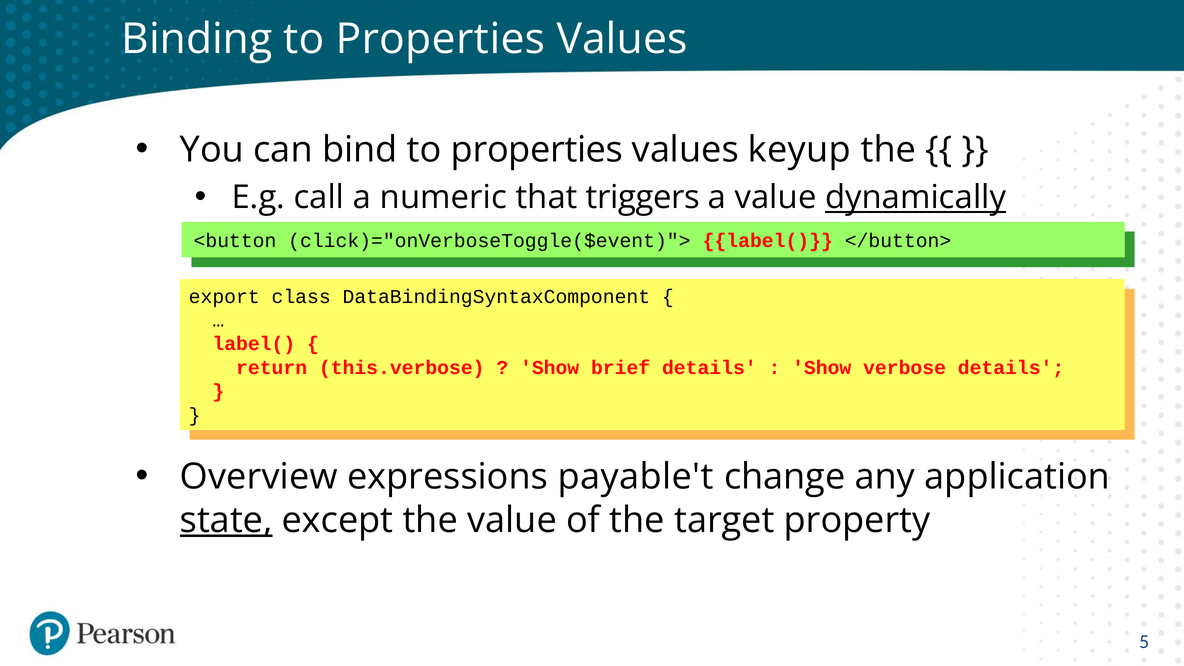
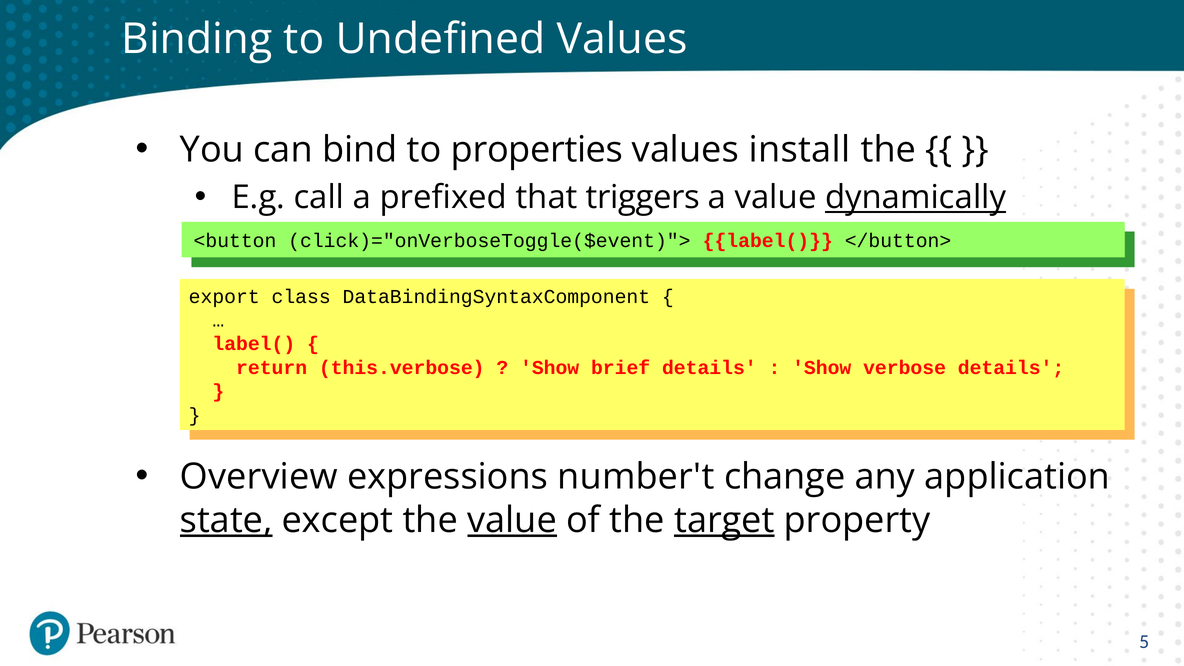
Properties at (440, 39): Properties -> Undefined
keyup: keyup -> install
numeric: numeric -> prefixed
payable't: payable't -> number't
value at (512, 520) underline: none -> present
target underline: none -> present
